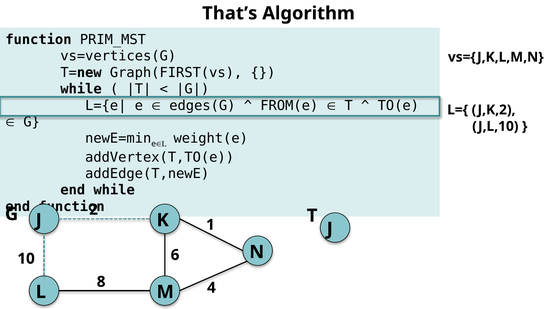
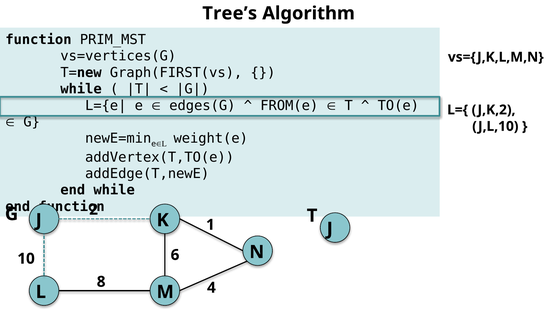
That’s: That’s -> Tree’s
